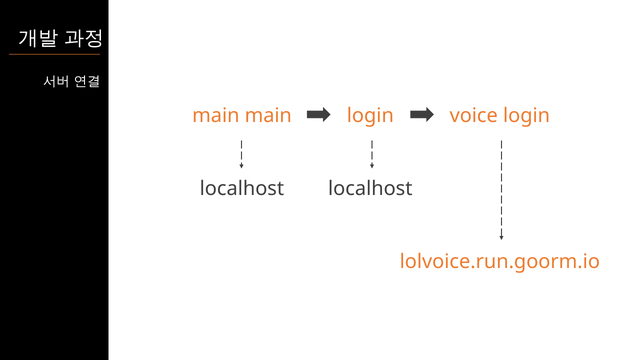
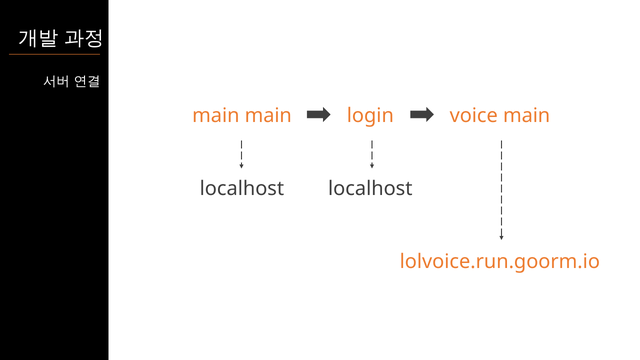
voice login: login -> main
